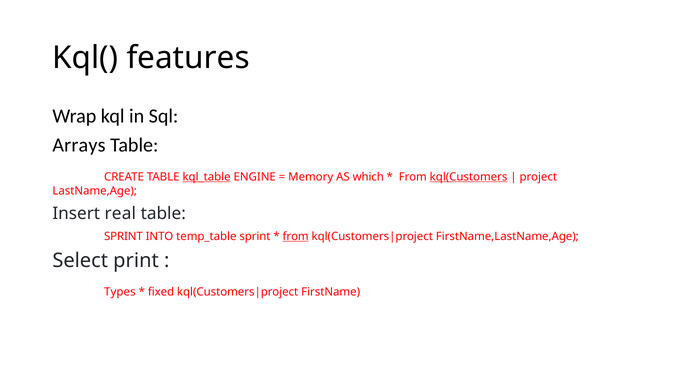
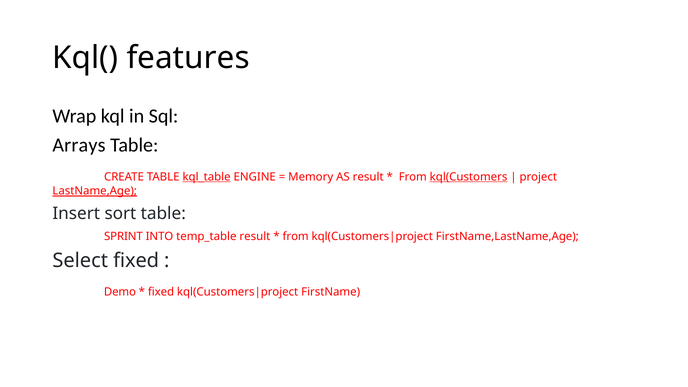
AS which: which -> result
LastName,Age underline: none -> present
real: real -> sort
temp_table sprint: sprint -> result
from at (296, 236) underline: present -> none
Select print: print -> fixed
Types: Types -> Demo
